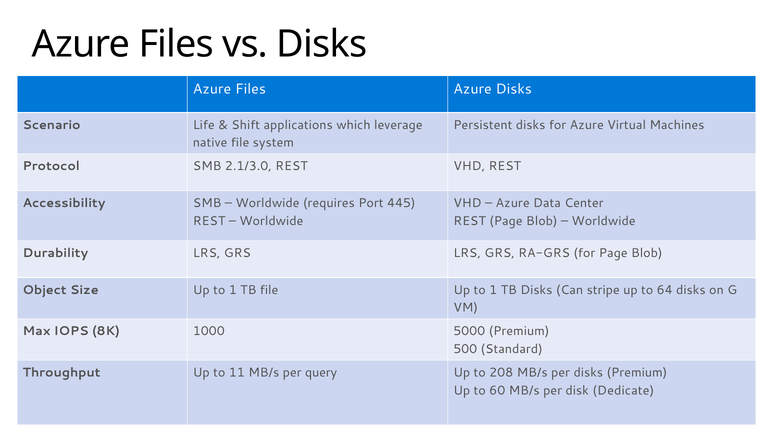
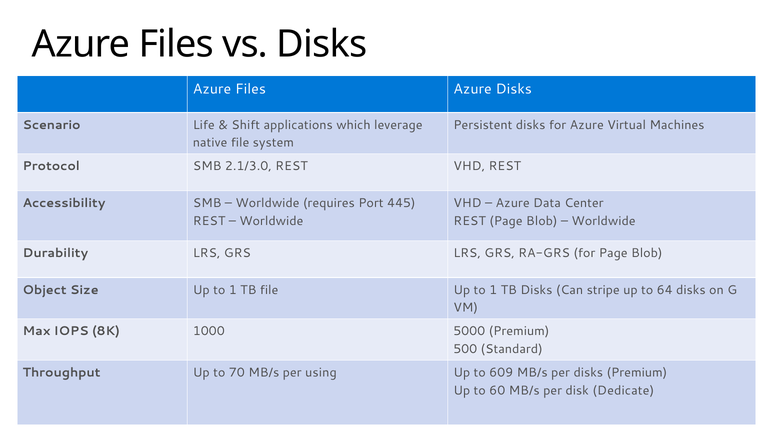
11: 11 -> 70
query: query -> using
208: 208 -> 609
